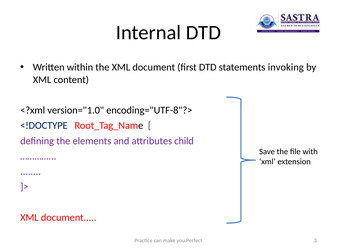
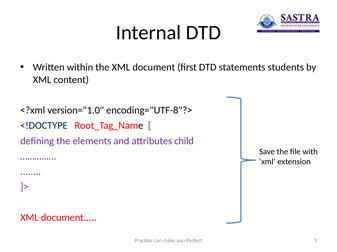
invoking: invoking -> students
